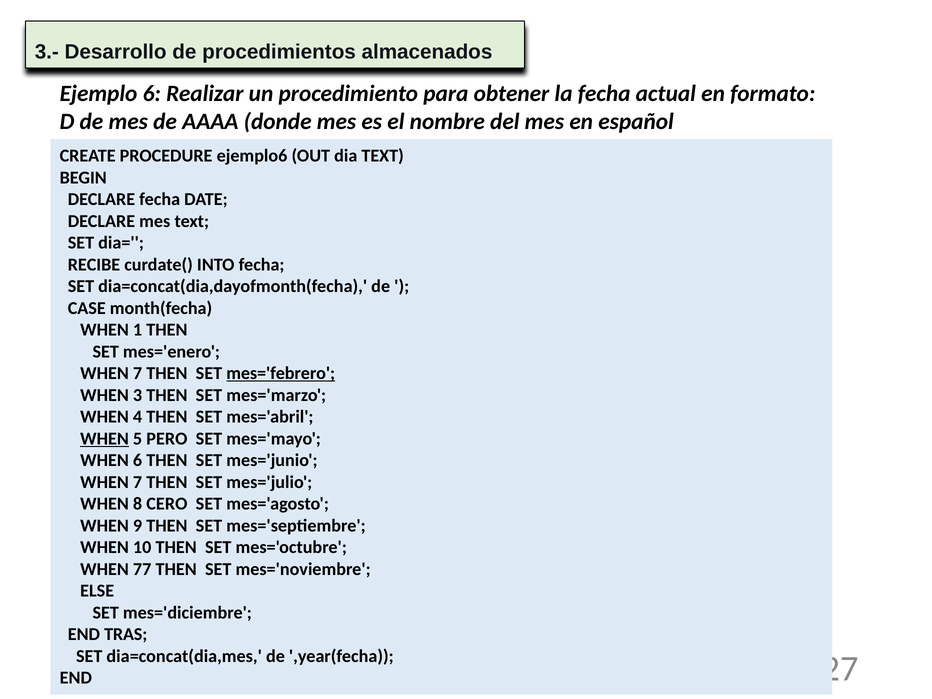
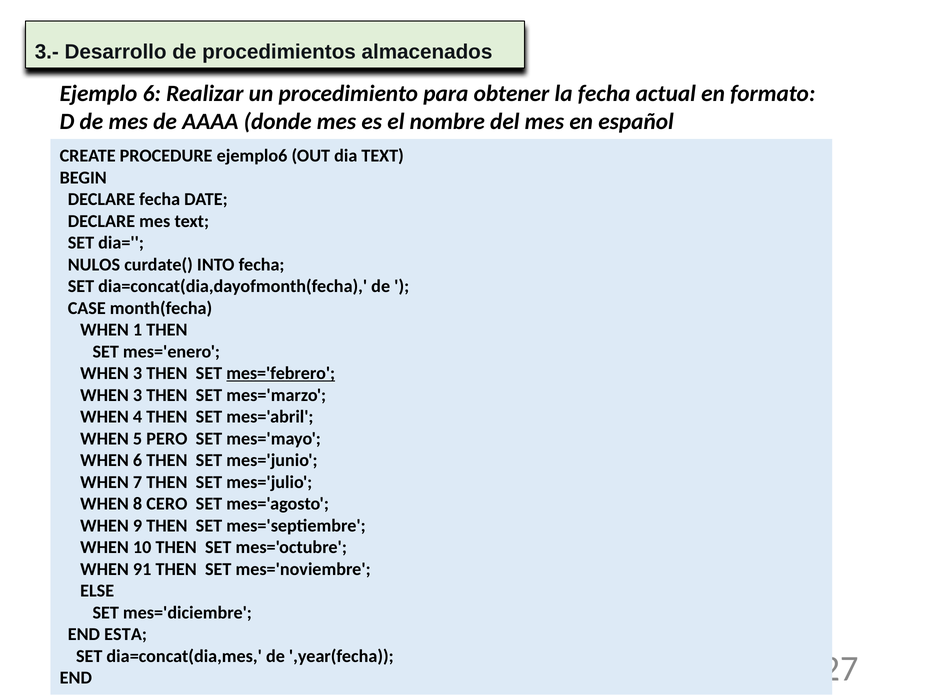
RECIBE: RECIBE -> NULOS
7 at (138, 373): 7 -> 3
WHEN at (105, 439) underline: present -> none
77: 77 -> 91
TRAS: TRAS -> ESTA
